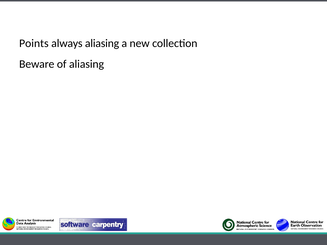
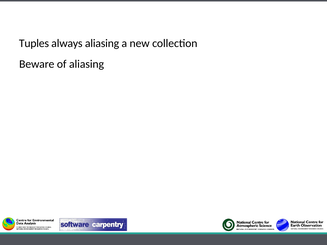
Points: Points -> Tuples
